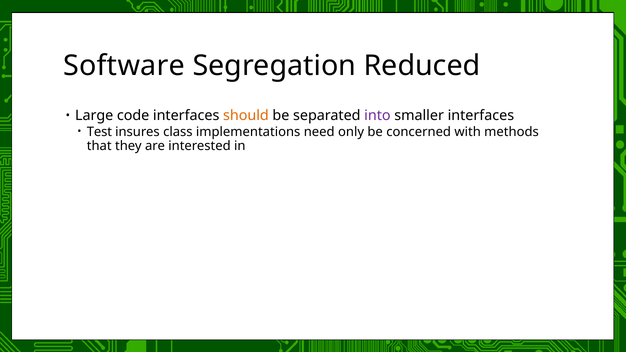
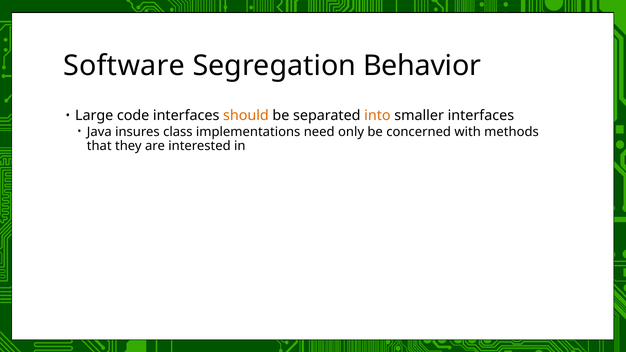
Reduced: Reduced -> Behavior
into colour: purple -> orange
Test: Test -> Java
